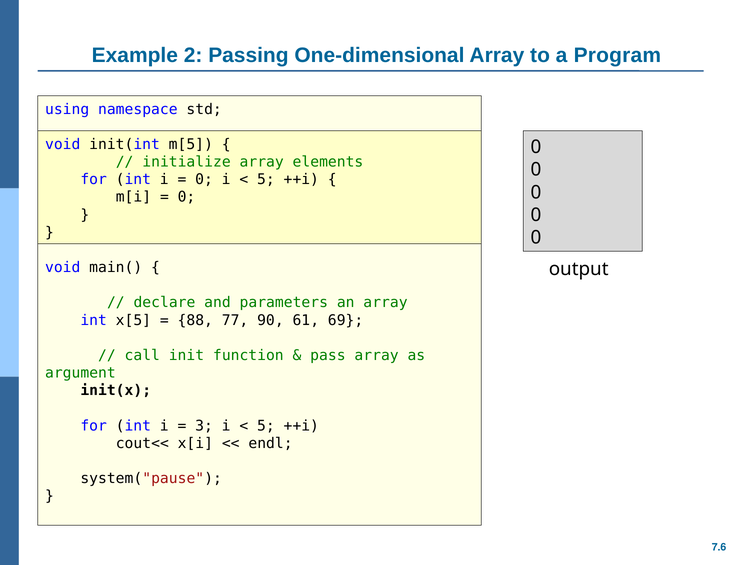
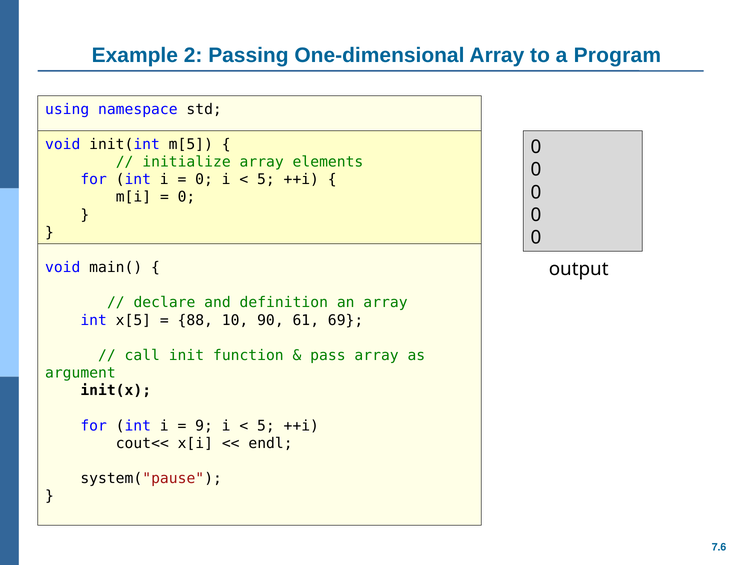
parameters: parameters -> definition
77: 77 -> 10
3: 3 -> 9
